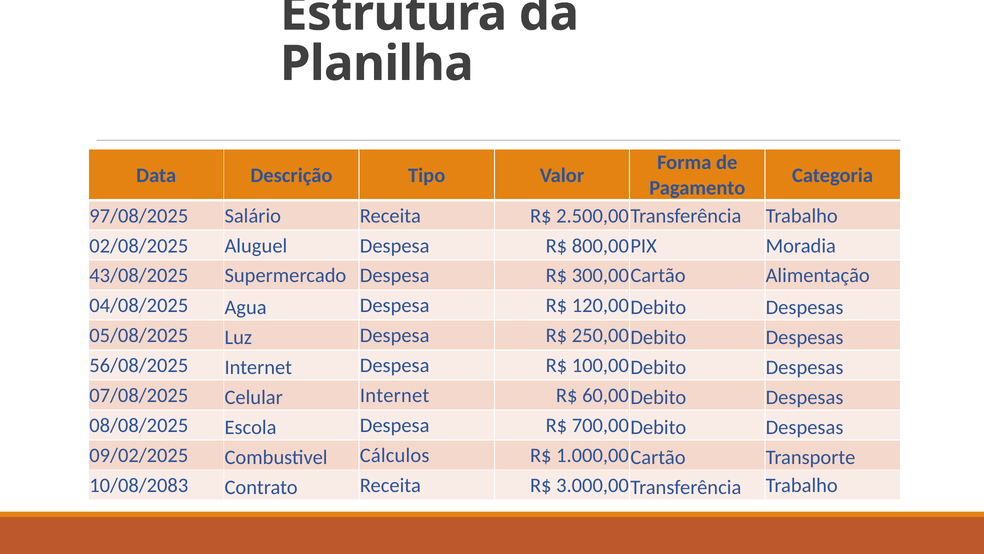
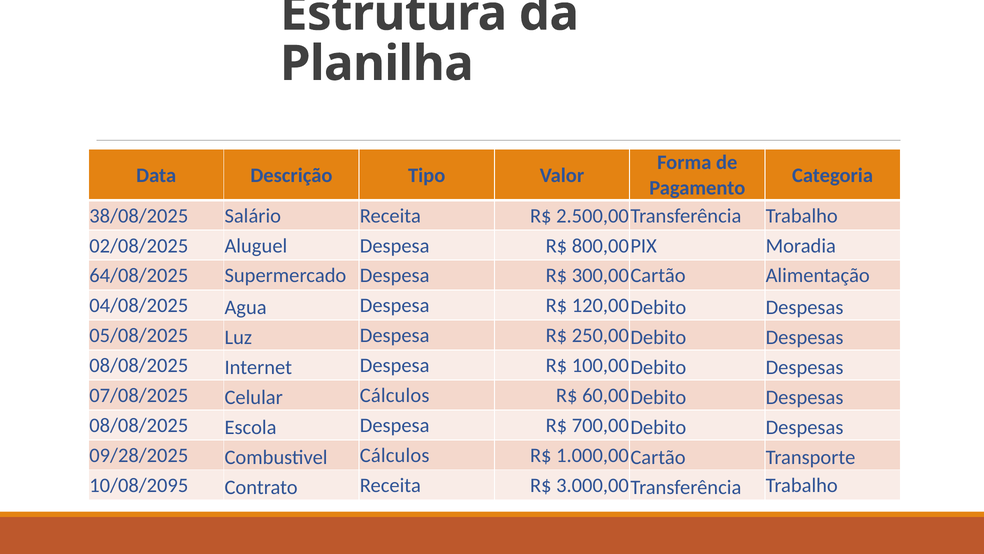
97/08/2025: 97/08/2025 -> 38/08/2025
43/08/2025: 43/08/2025 -> 64/08/2025
56/08/2025 at (139, 365): 56/08/2025 -> 08/08/2025
Celular Internet: Internet -> Cálculos
09/02/2025: 09/02/2025 -> 09/28/2025
10/08/2083: 10/08/2083 -> 10/08/2095
